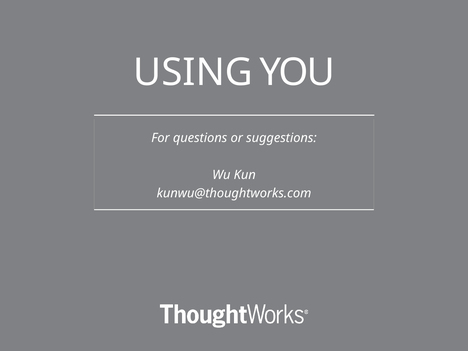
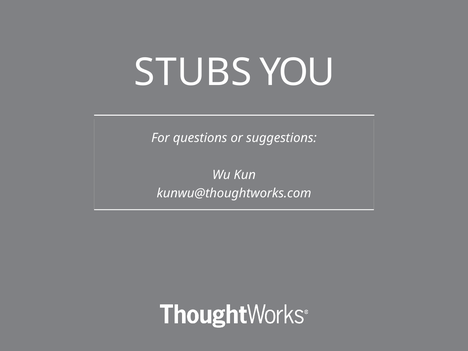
USING: USING -> STUBS
